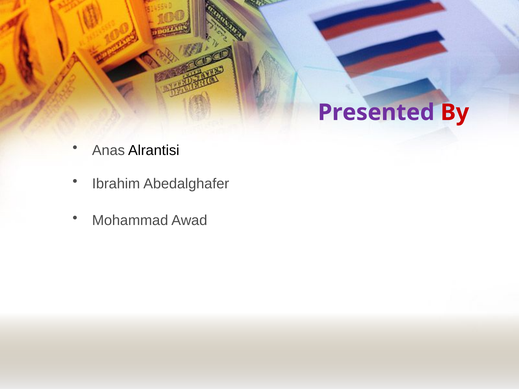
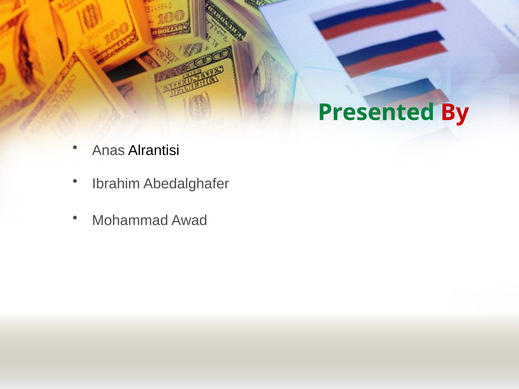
Presented colour: purple -> green
